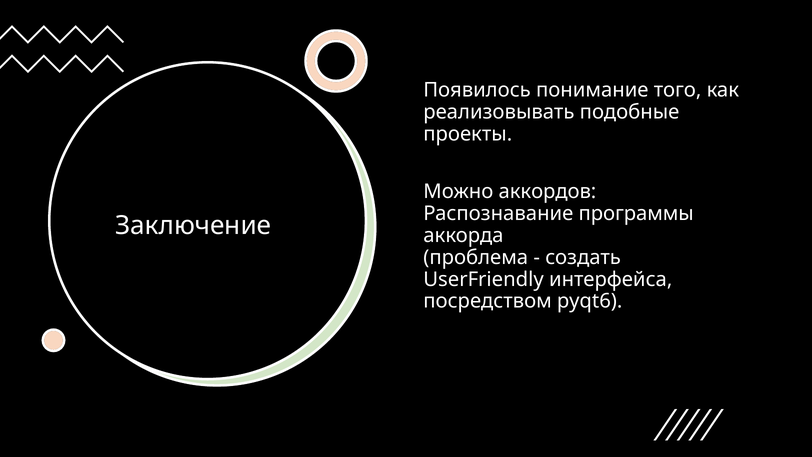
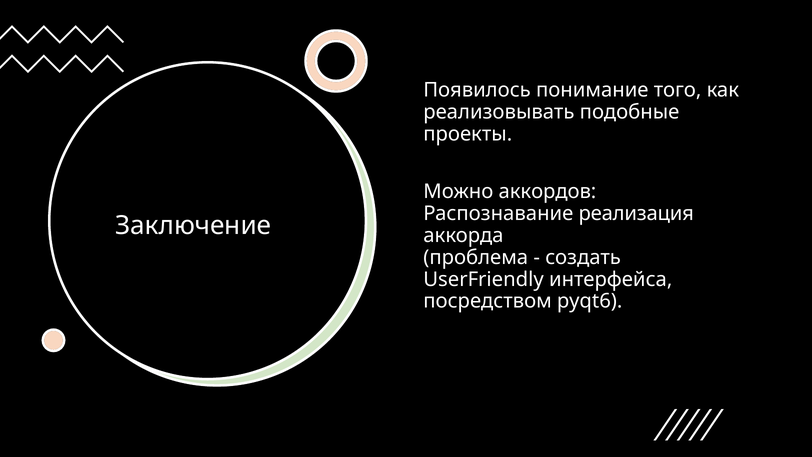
программы: программы -> реализация
